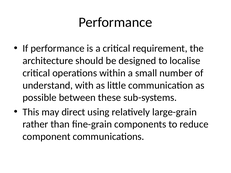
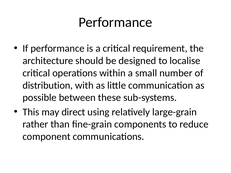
understand: understand -> distribution
